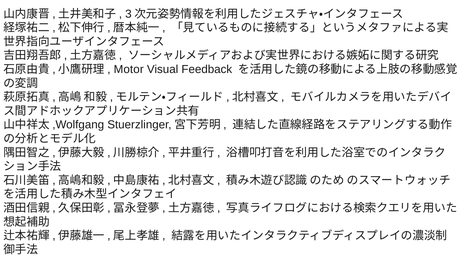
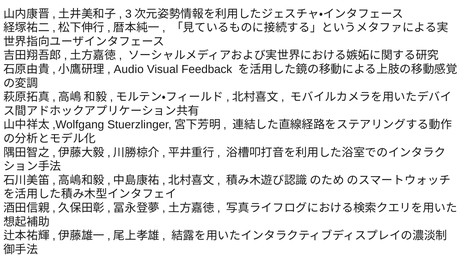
Motor: Motor -> Audio
